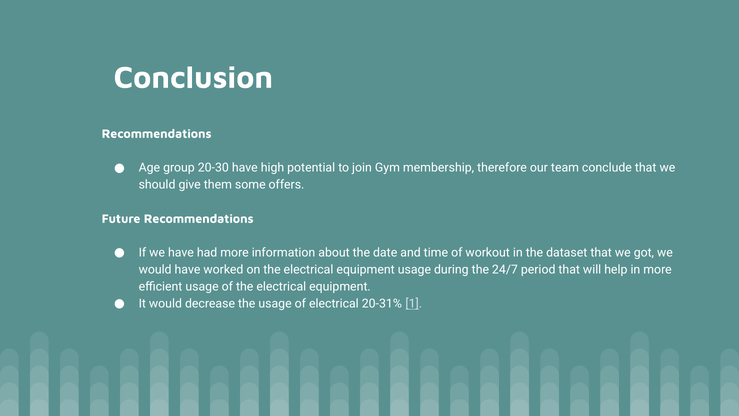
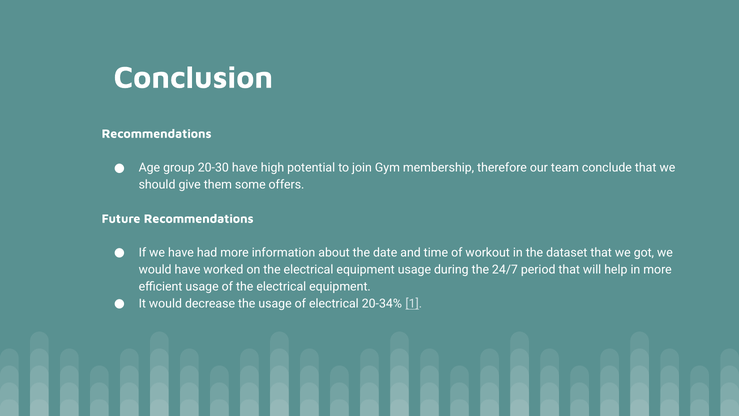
20-31%: 20-31% -> 20-34%
